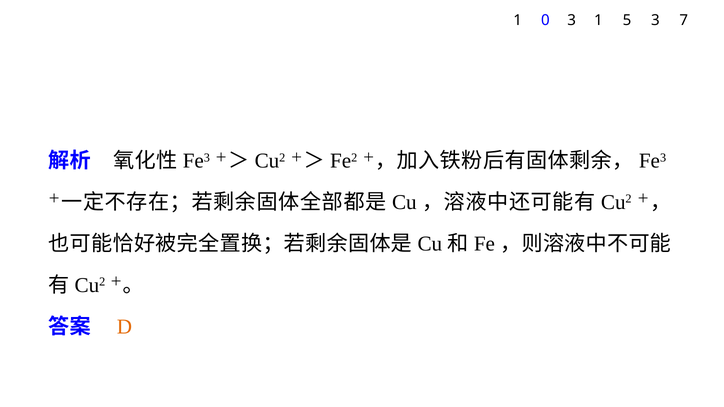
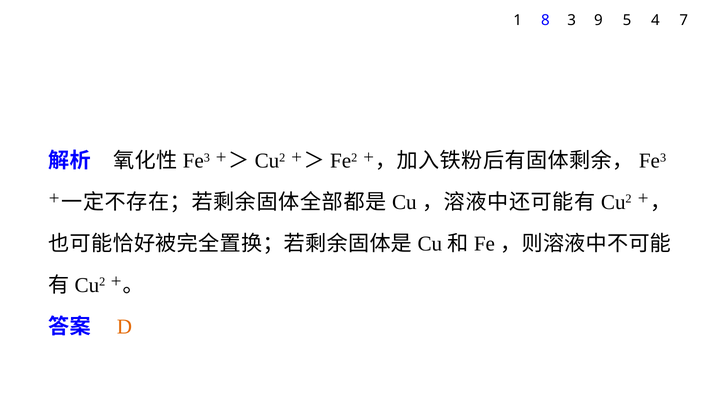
0: 0 -> 8
3 1: 1 -> 9
5 3: 3 -> 4
